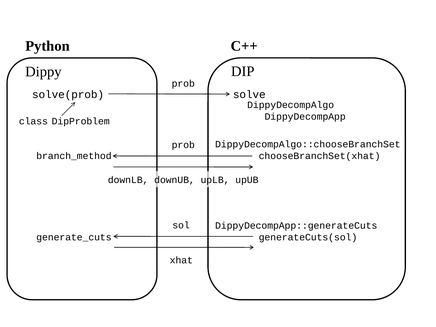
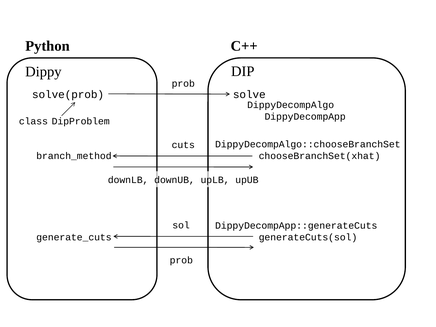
prob at (183, 145): prob -> cuts
xhat at (181, 260): xhat -> prob
